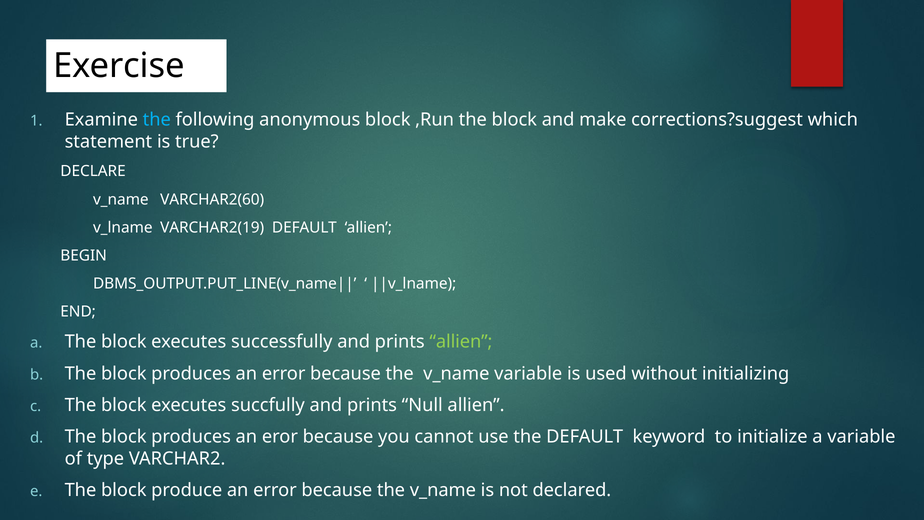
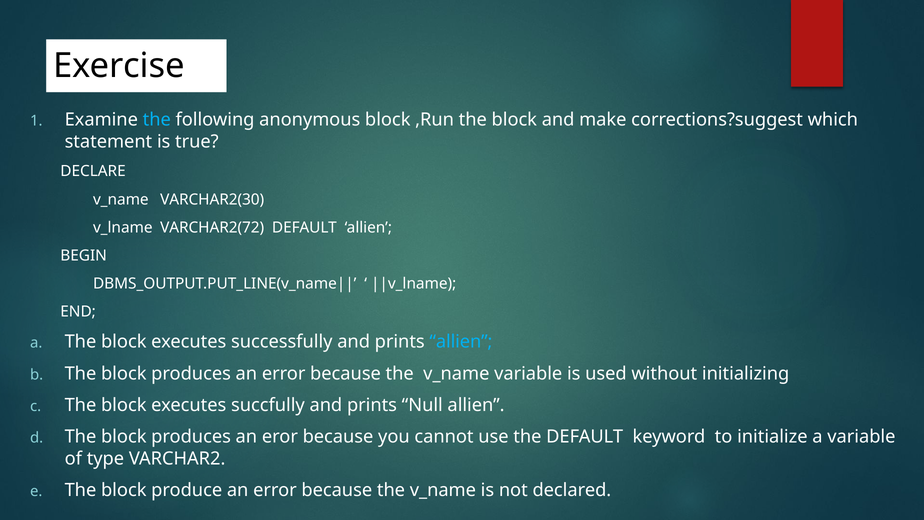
VARCHAR2(60: VARCHAR2(60 -> VARCHAR2(30
VARCHAR2(19: VARCHAR2(19 -> VARCHAR2(72
allien at (461, 342) colour: light green -> light blue
